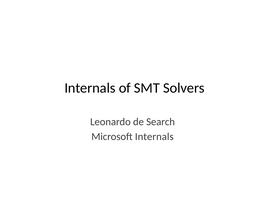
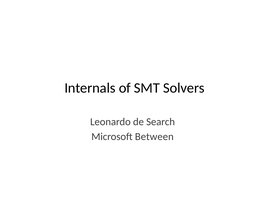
Microsoft Internals: Internals -> Between
